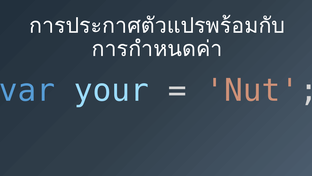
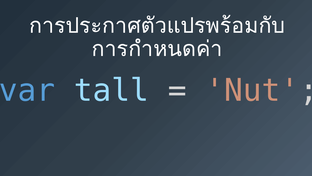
your: your -> tall
